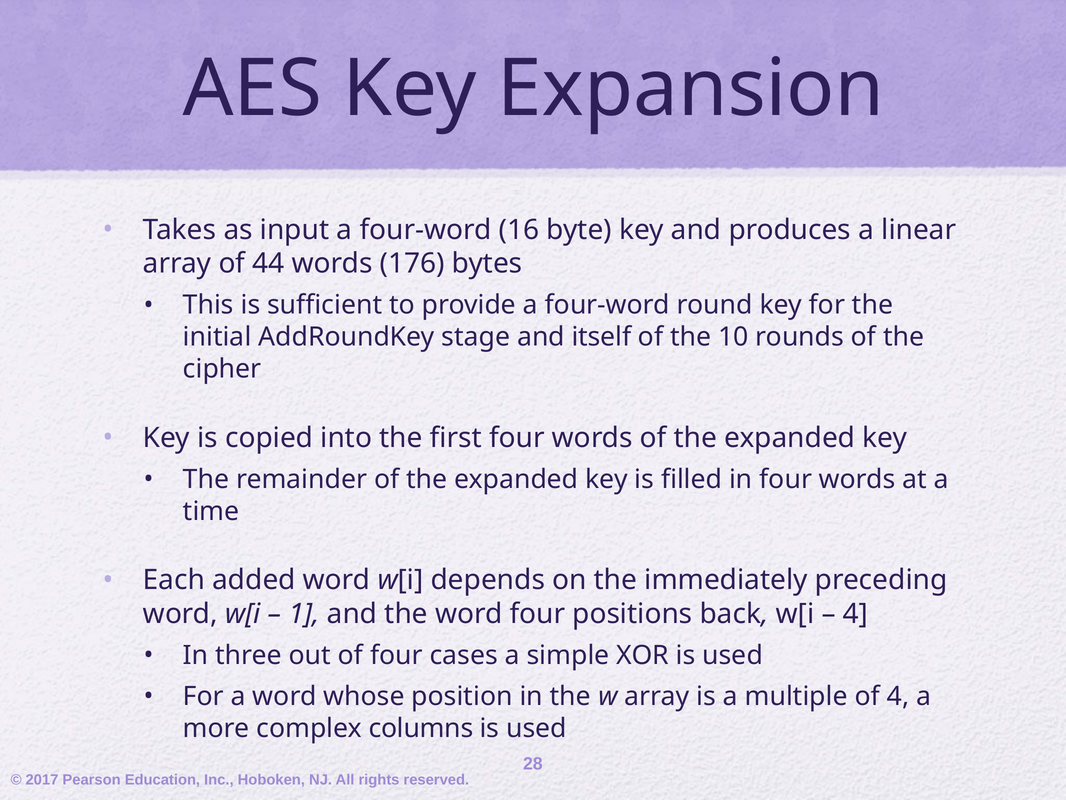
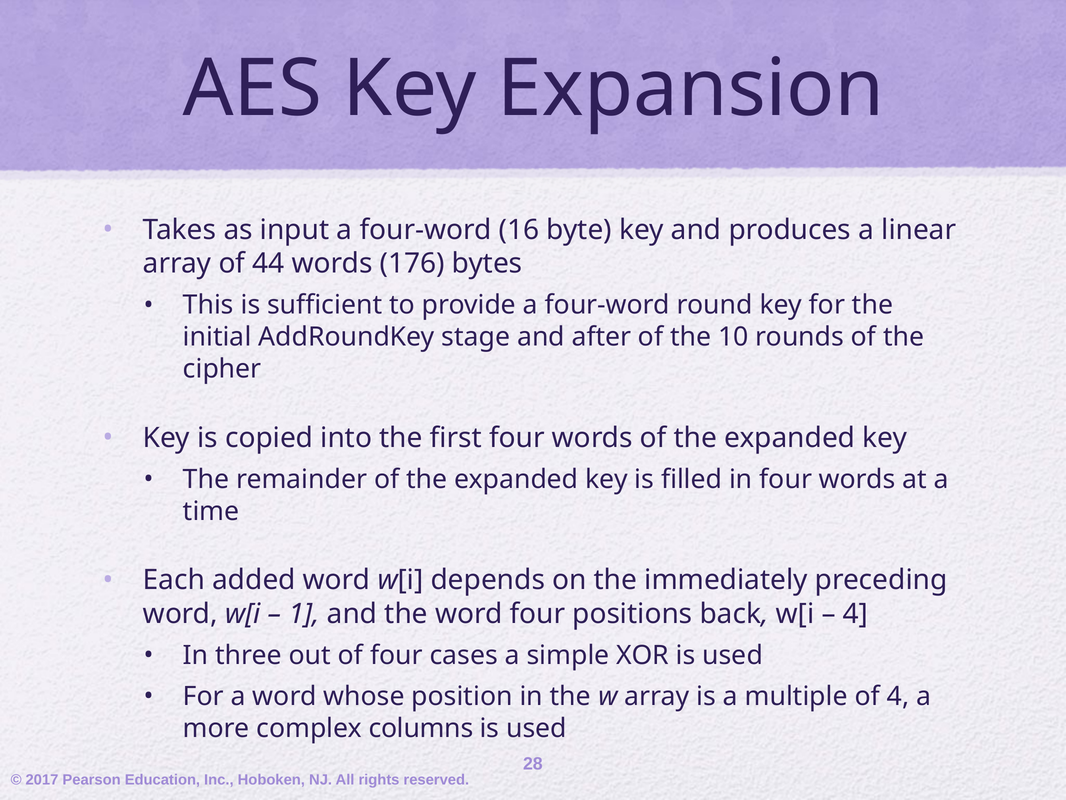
itself: itself -> after
